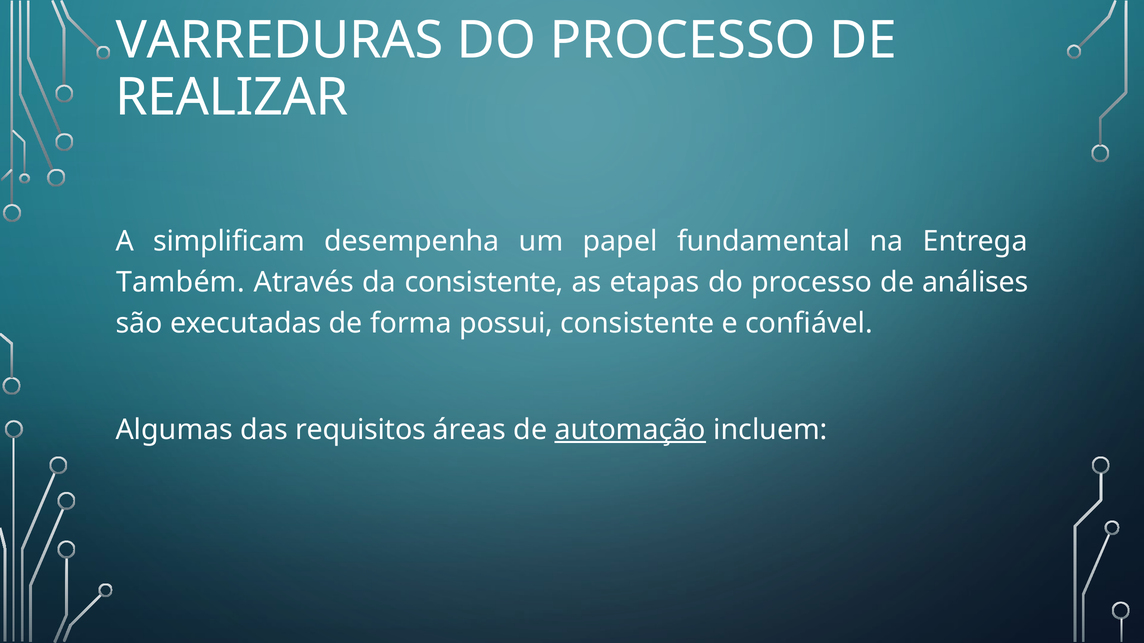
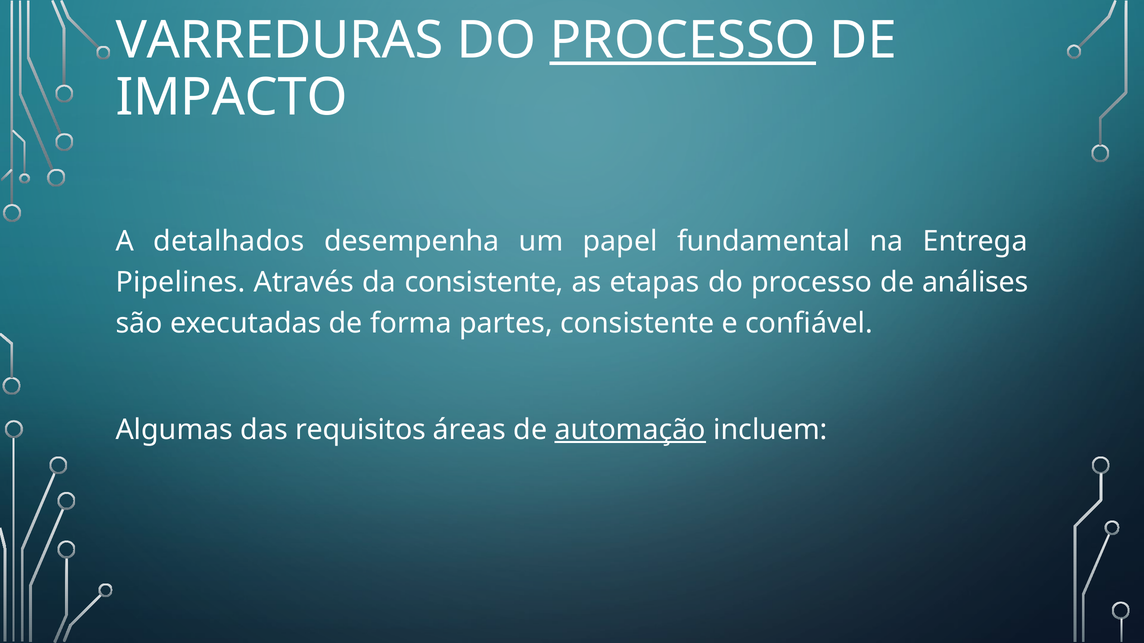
PROCESSO at (683, 41) underline: none -> present
REALIZAR: REALIZAR -> IMPACTO
simplificam: simplificam -> detalhados
Também: Também -> Pipelines
possui: possui -> partes
